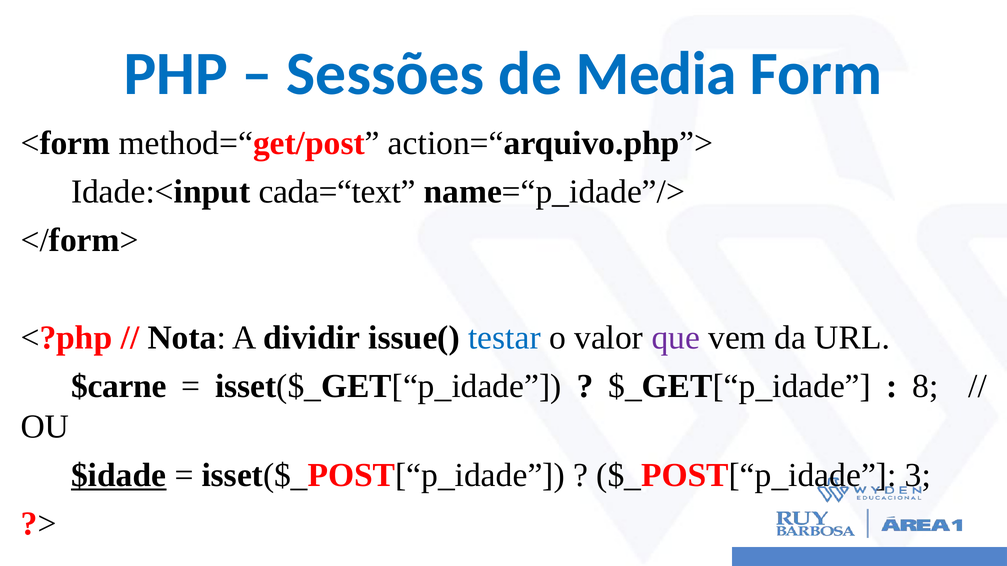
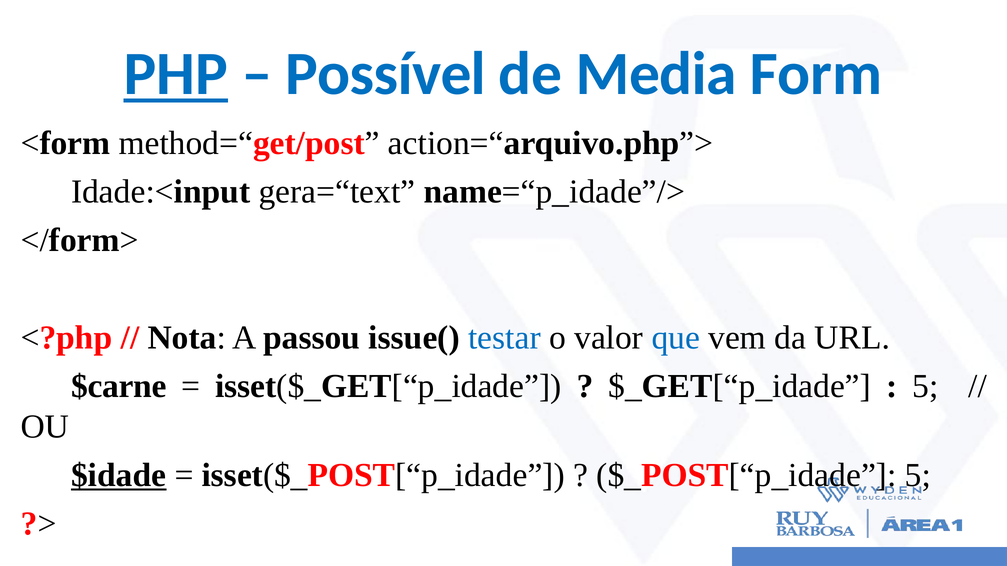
PHP underline: none -> present
Sessões: Sessões -> Possível
cada=“text: cada=“text -> gera=“text
dividir: dividir -> passou
que colour: purple -> blue
8 at (925, 387): 8 -> 5
$_POST[“p_idade 3: 3 -> 5
